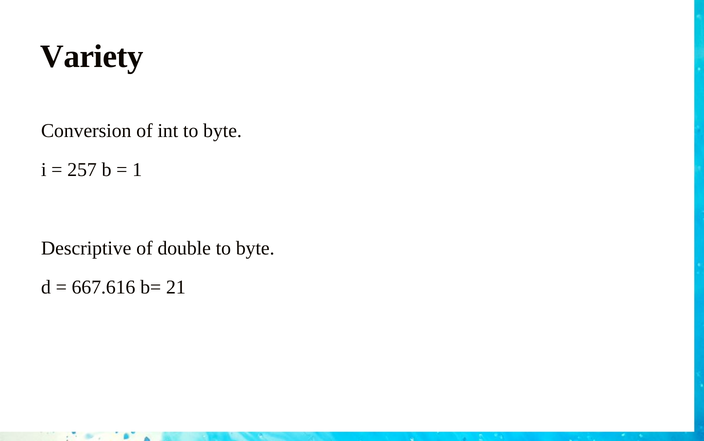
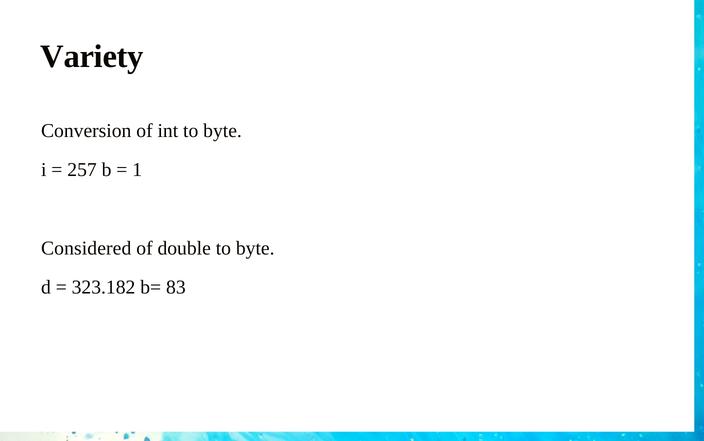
Descriptive: Descriptive -> Considered
667.616: 667.616 -> 323.182
21: 21 -> 83
